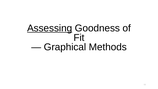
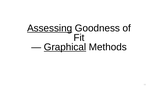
Graphical underline: none -> present
